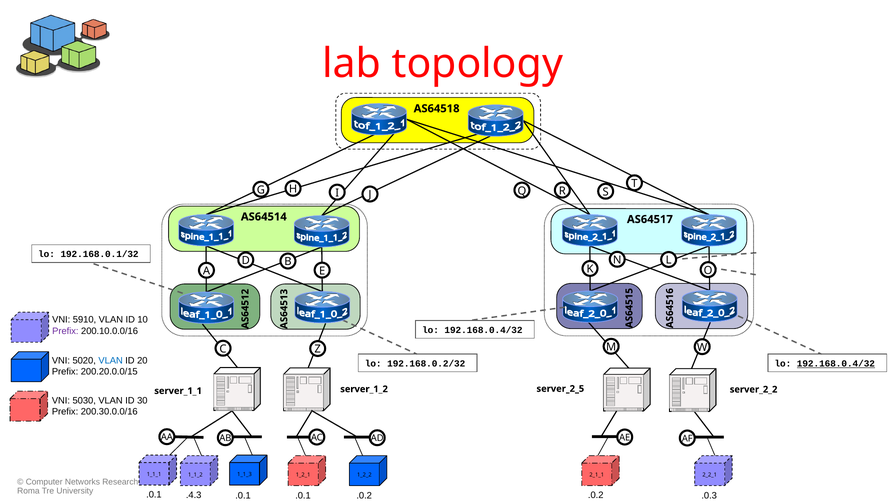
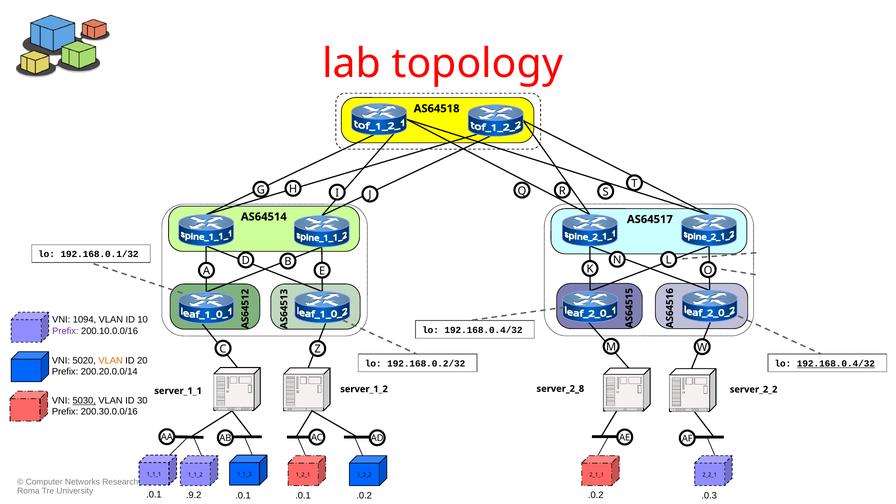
5910: 5910 -> 1094
VLAN at (111, 361) colour: blue -> orange
200.20.0.0/15: 200.20.0.0/15 -> 200.20.0.0/14
server_2_5: server_2_5 -> server_2_8
5030 underline: none -> present
.4.3: .4.3 -> .9.2
